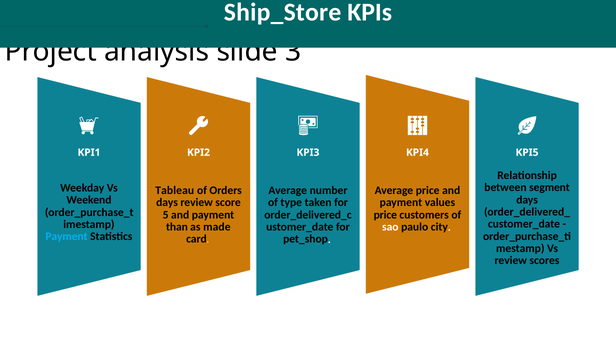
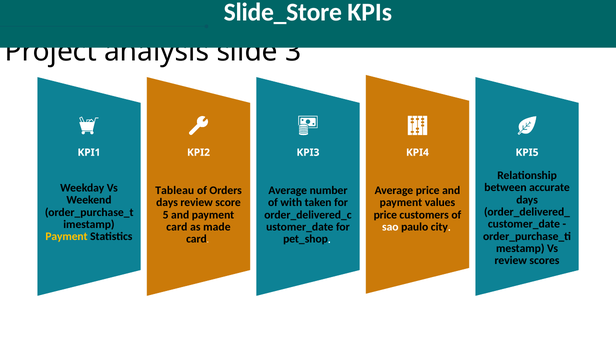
Ship_Store: Ship_Store -> Slide_Store
segment: segment -> accurate
type: type -> with
than at (177, 227): than -> card
Payment at (67, 237) colour: light blue -> yellow
